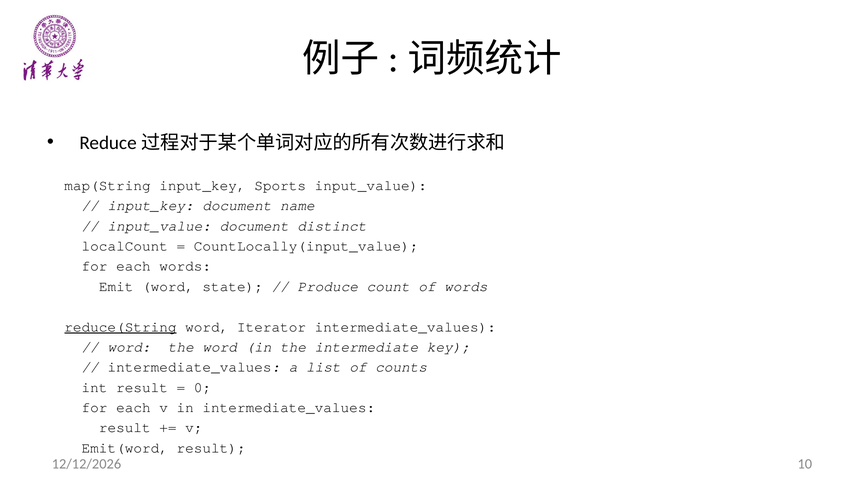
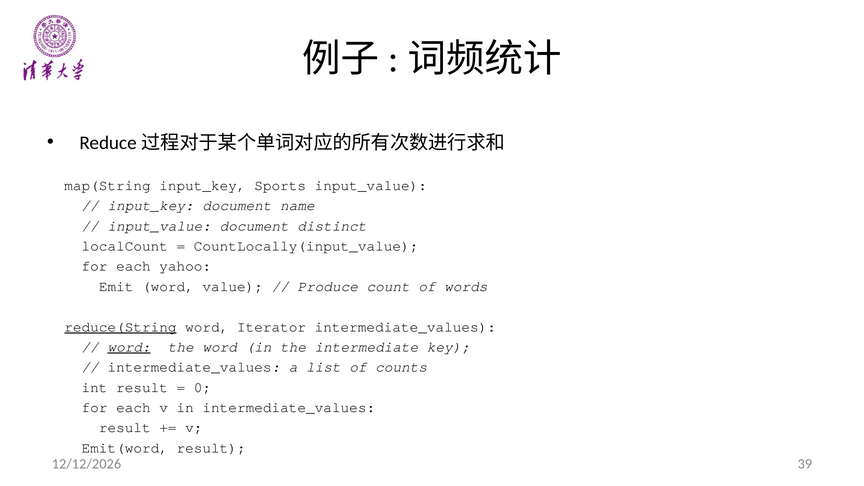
each words: words -> yahoo
state: state -> value
word at (129, 347) underline: none -> present
10: 10 -> 39
